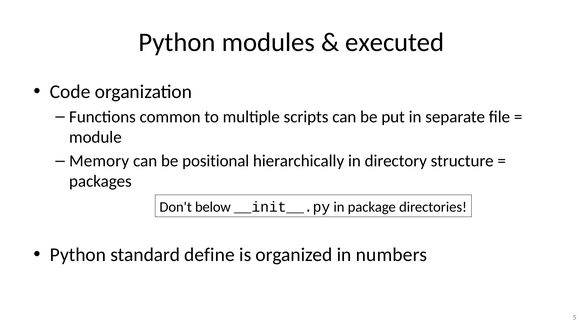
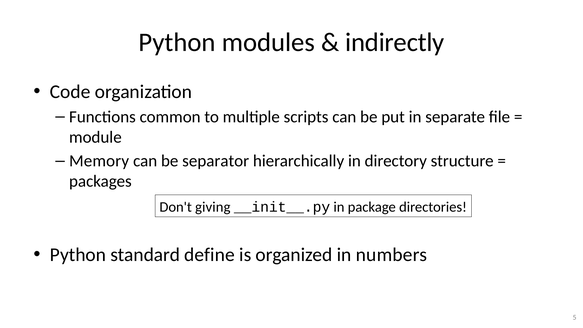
executed: executed -> indirectly
positional: positional -> separator
below: below -> giving
